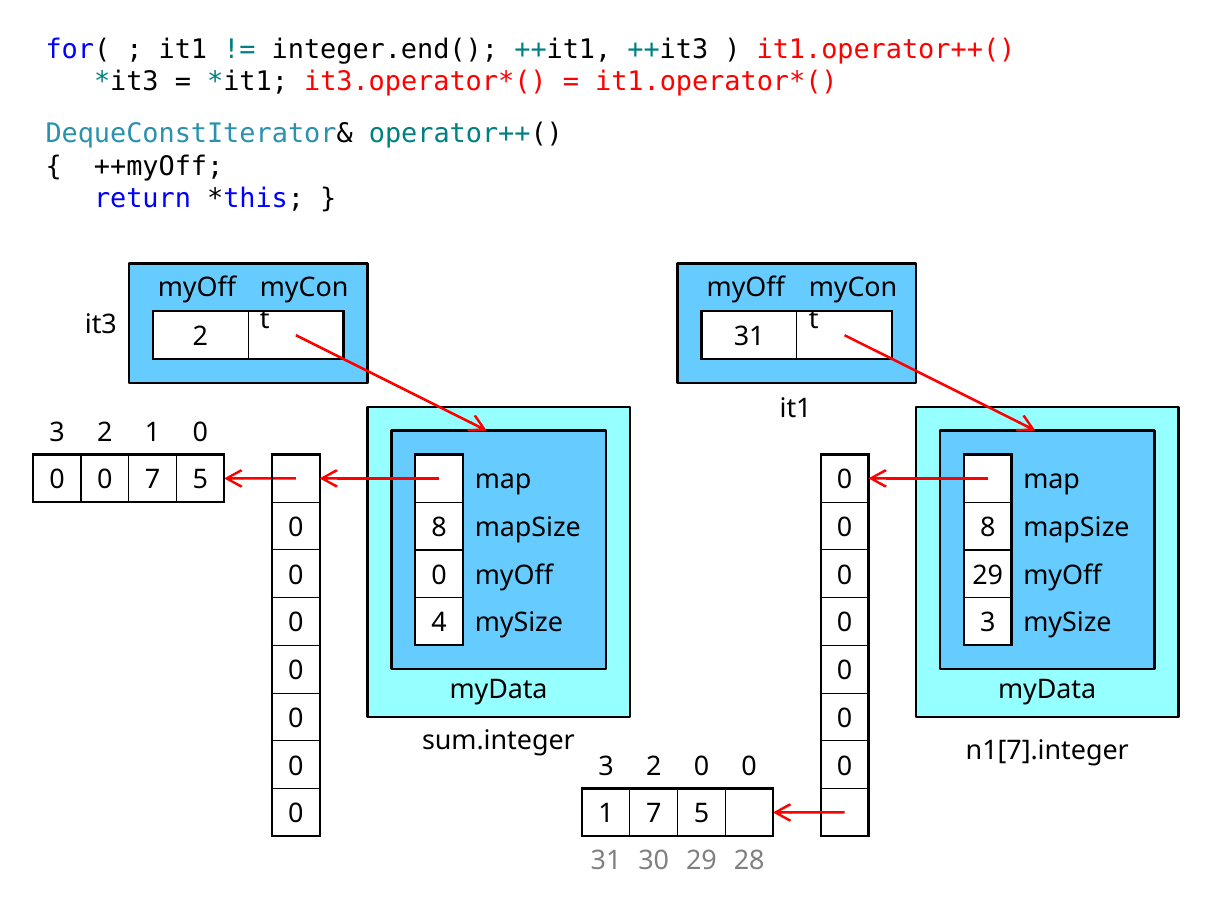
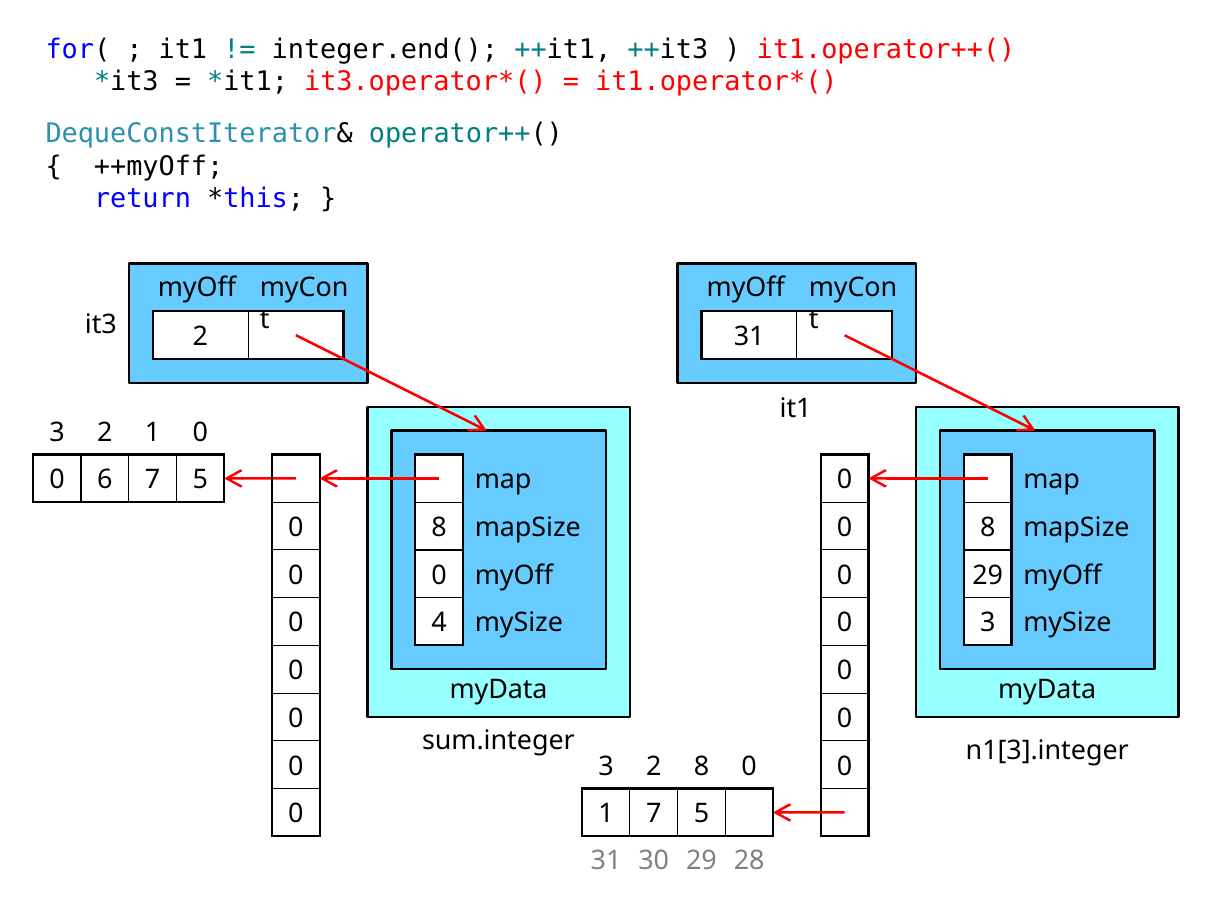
0 at (105, 480): 0 -> 6
n1[7].integer: n1[7].integer -> n1[3].integer
2 0: 0 -> 8
